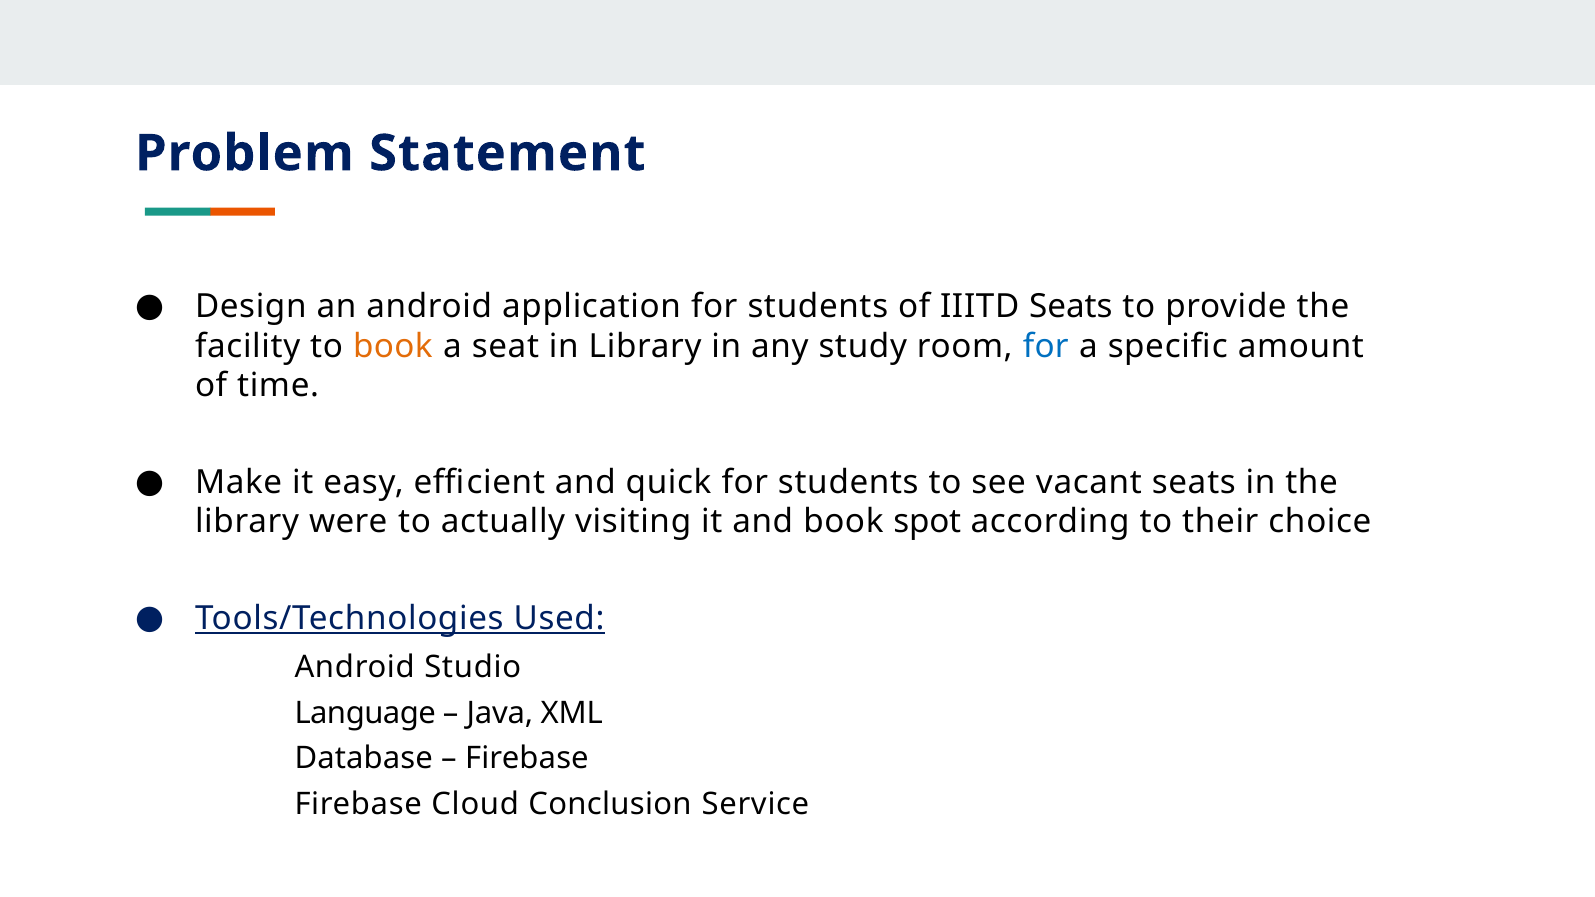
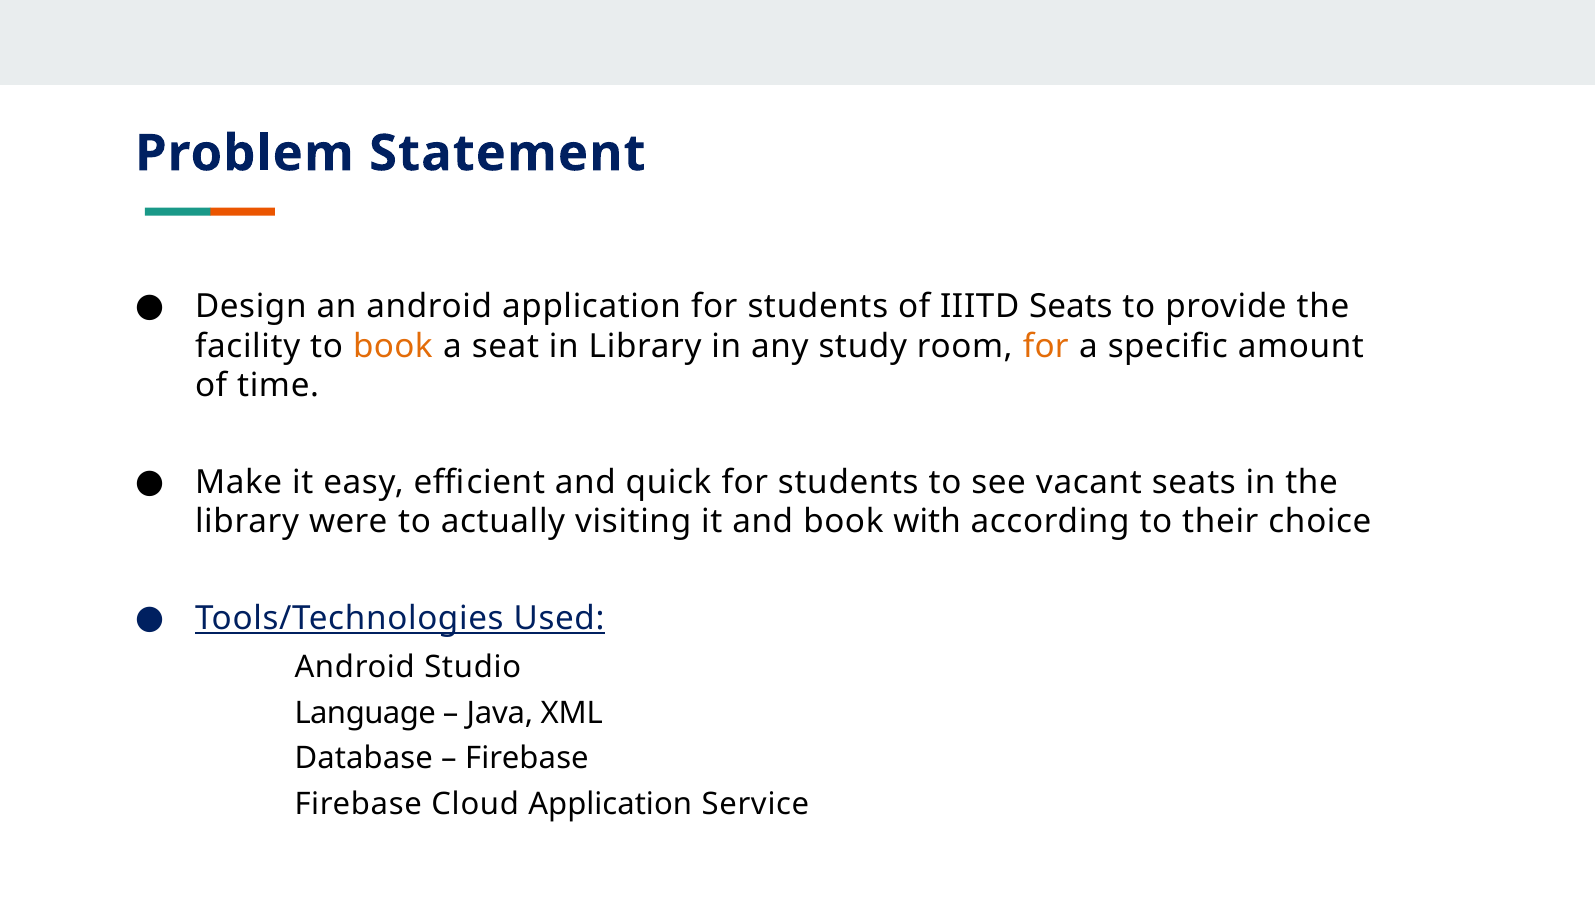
for at (1046, 346) colour: blue -> orange
spot: spot -> with
Cloud Conclusion: Conclusion -> Application
